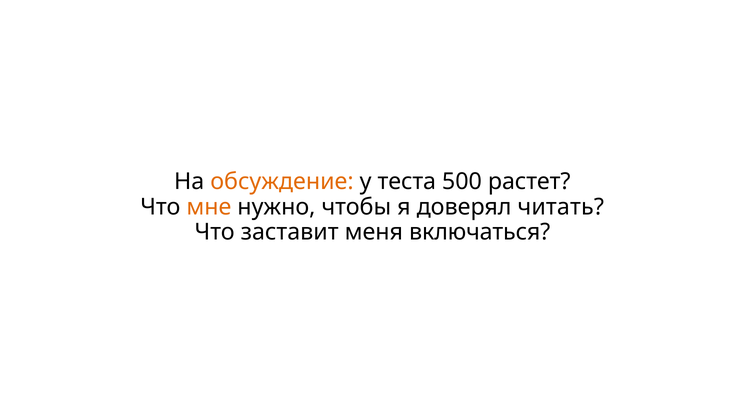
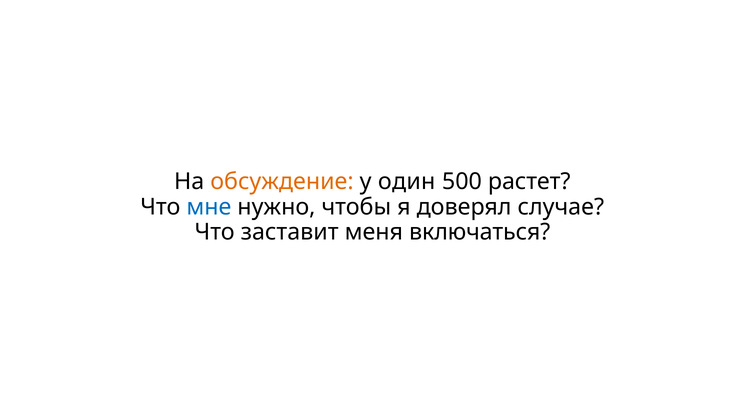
теста: теста -> один
мне colour: orange -> blue
читать: читать -> случае
